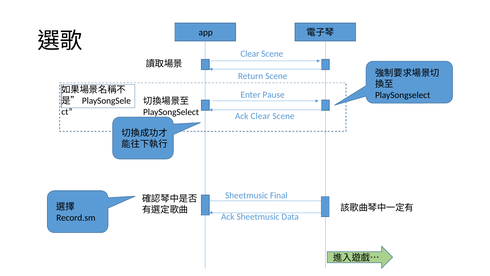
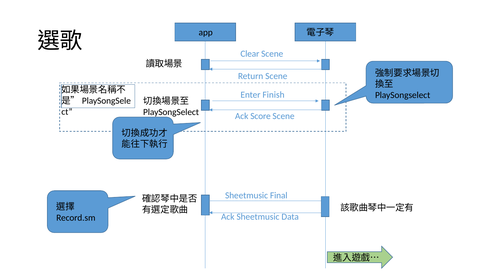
Pause: Pause -> Finish
Ack Clear: Clear -> Score
